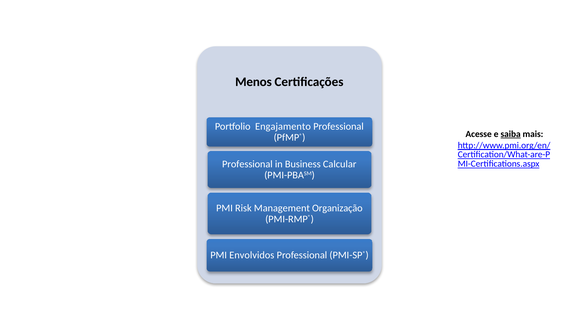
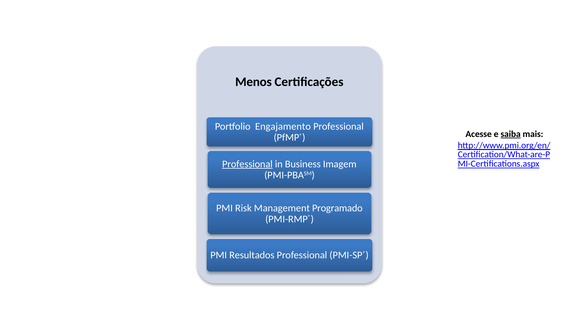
Professional at (247, 164) underline: none -> present
Calcular: Calcular -> Imagem
Organização: Organização -> Programado
Envolvidos: Envolvidos -> Resultados
